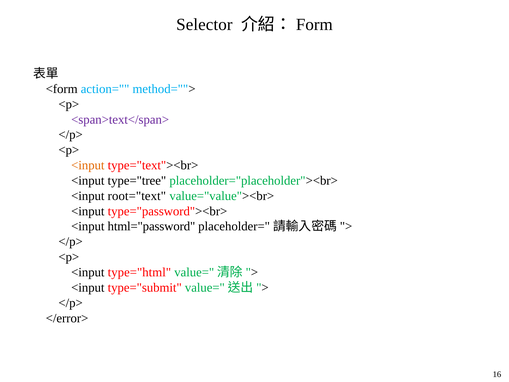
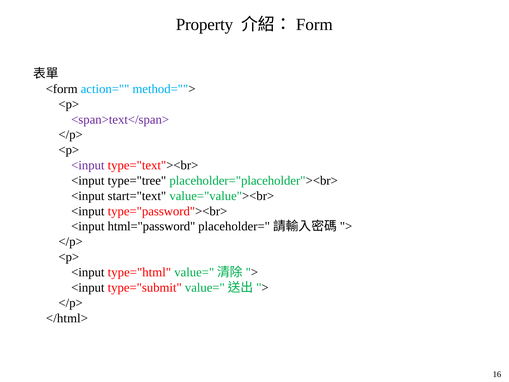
Selector: Selector -> Property
<input at (88, 165) colour: orange -> purple
root="text: root="text -> start="text
</error>: </error> -> </html>
